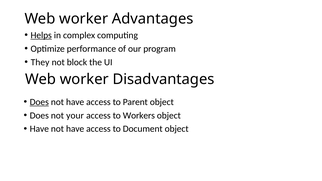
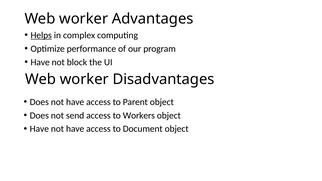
They at (40, 62): They -> Have
Does at (39, 102) underline: present -> none
your: your -> send
